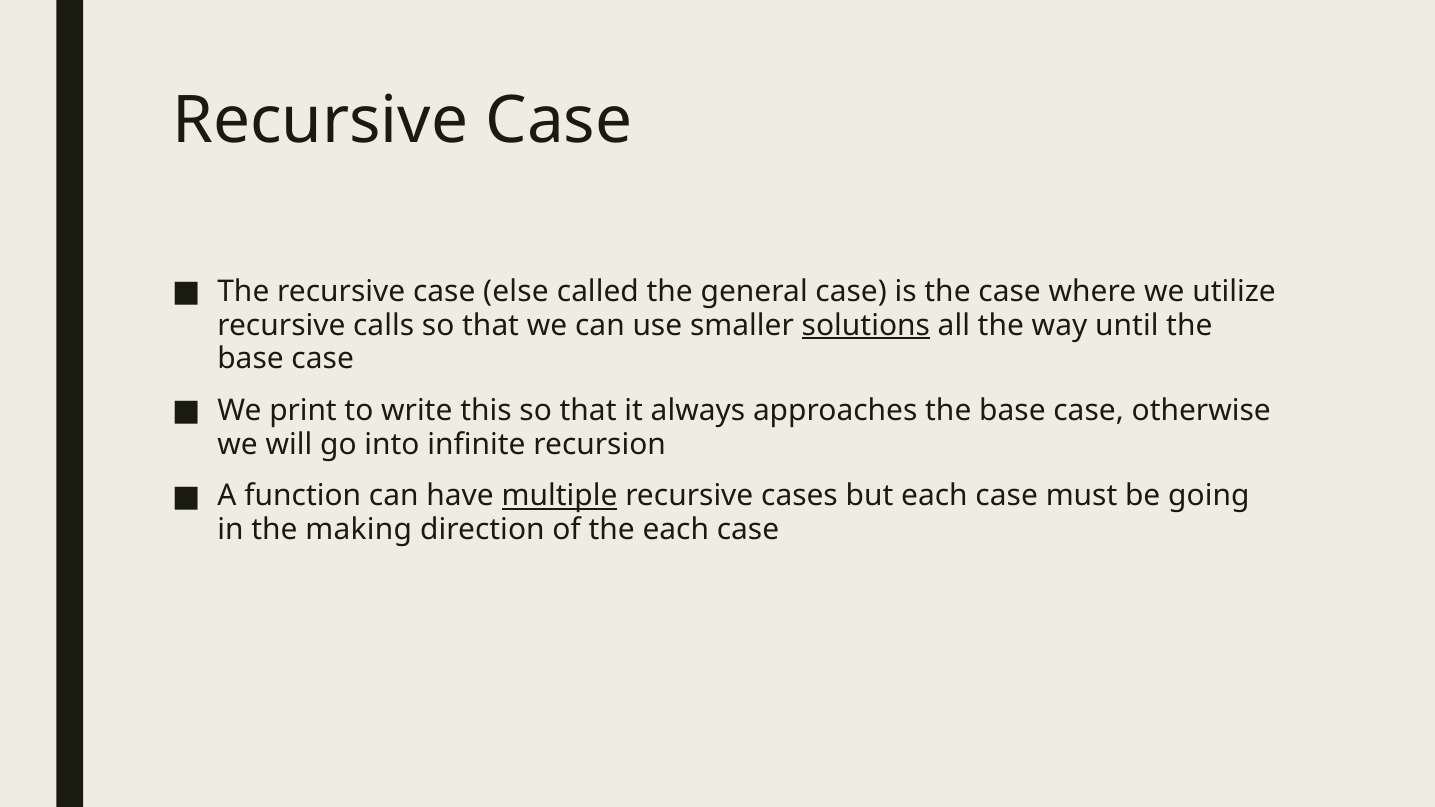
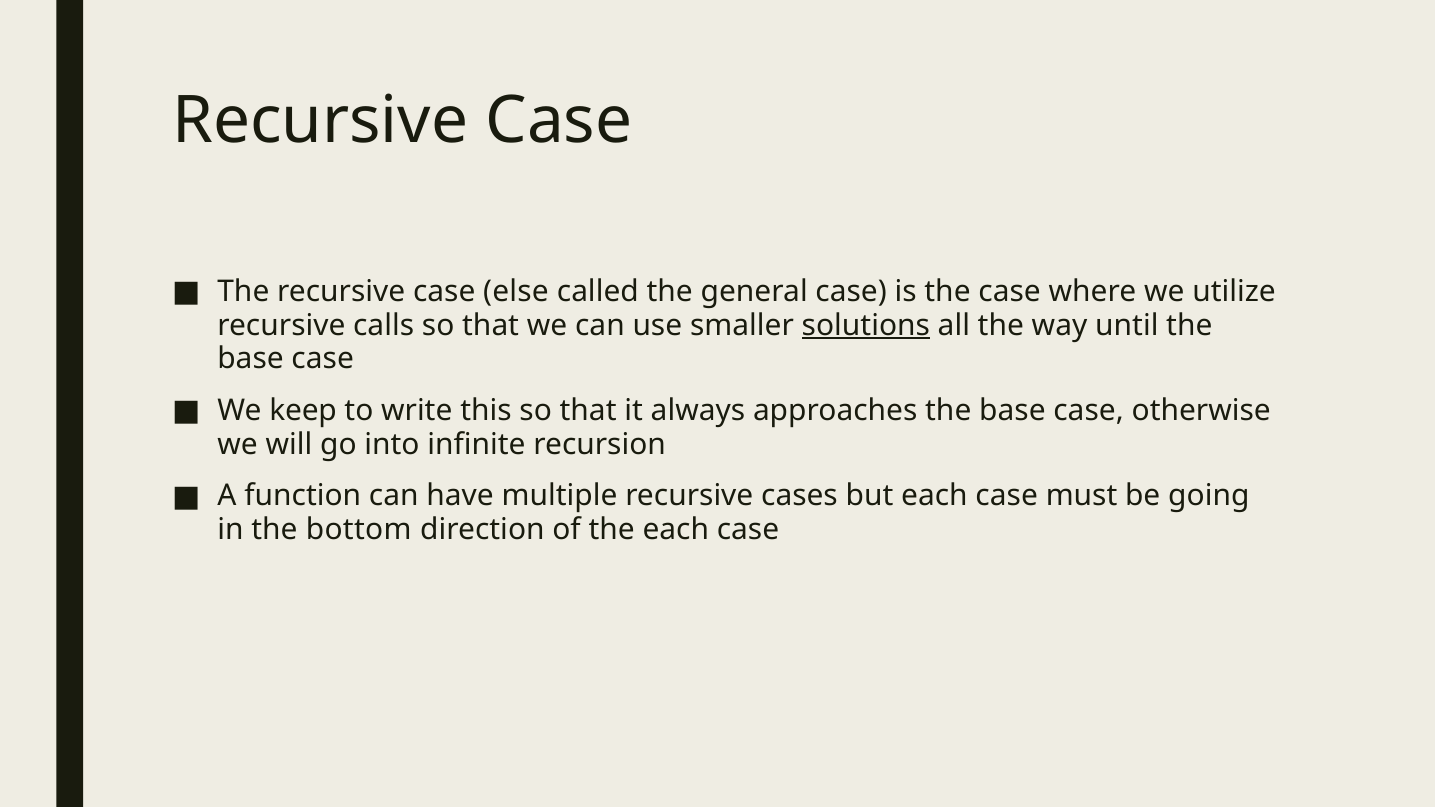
print: print -> keep
multiple underline: present -> none
making: making -> bottom
